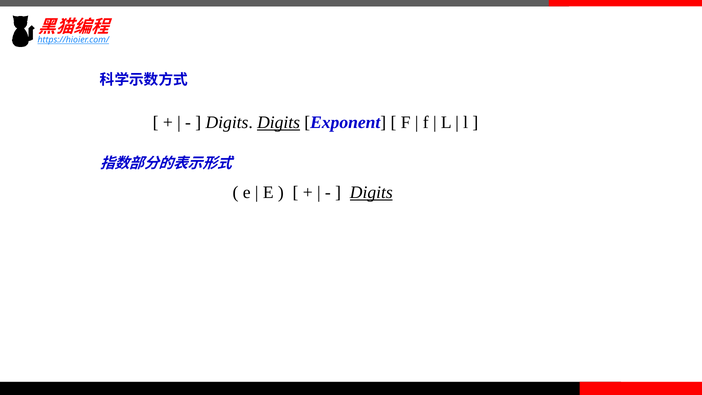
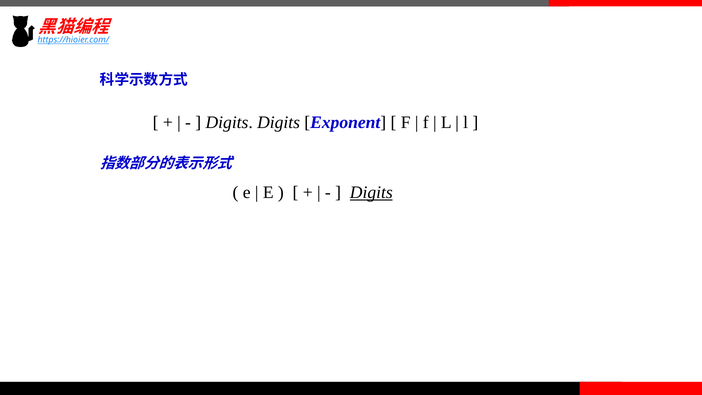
Digits at (279, 122) underline: present -> none
